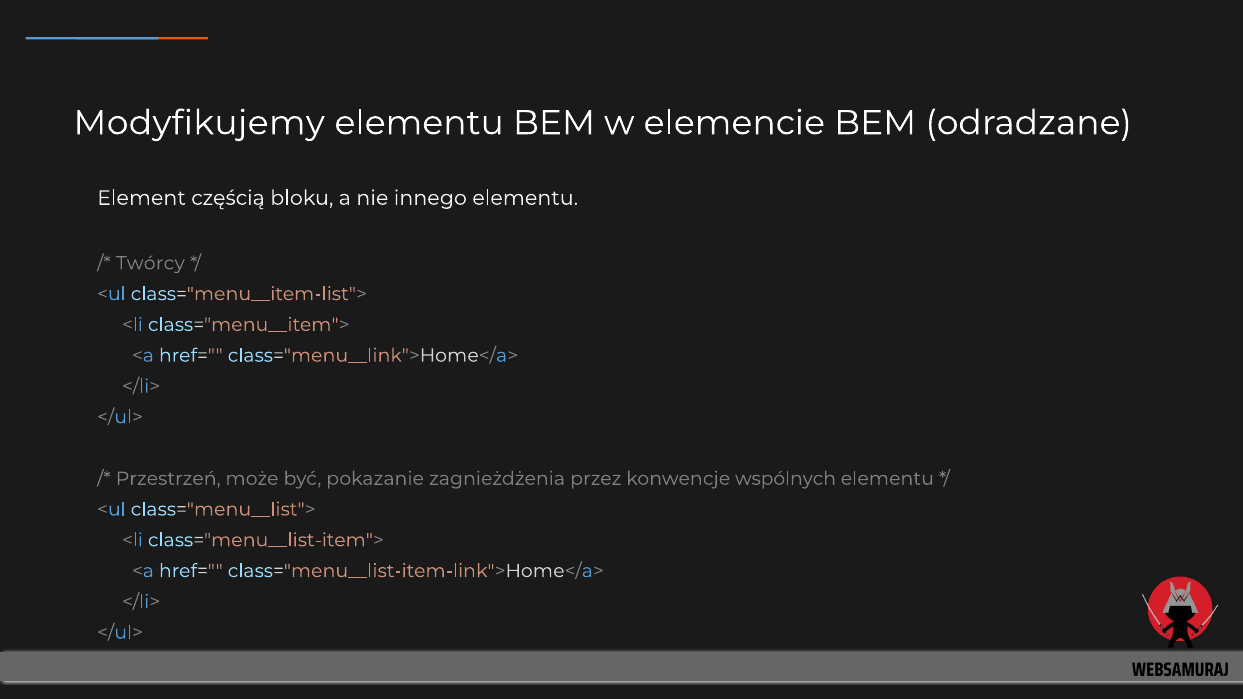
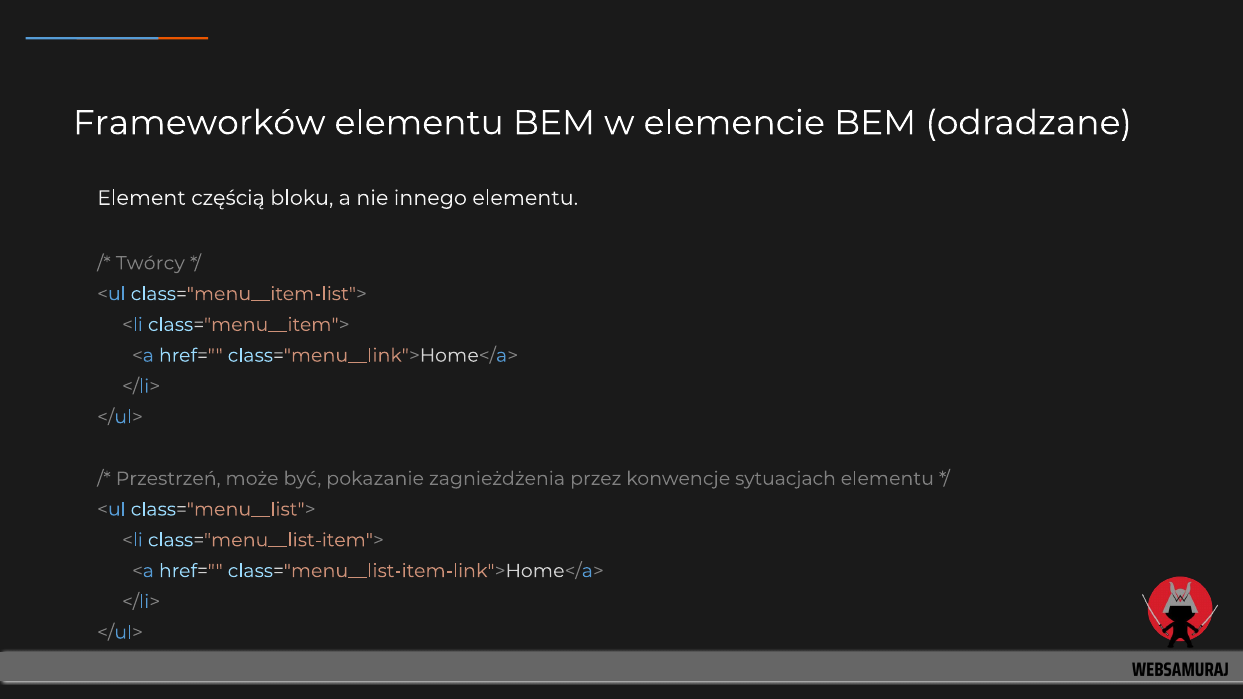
Modyfikujemy: Modyfikujemy -> Frameworków
wspólnych: wspólnych -> sytuacjach
